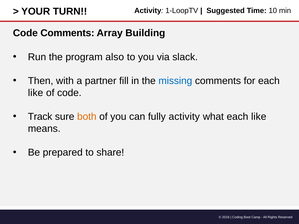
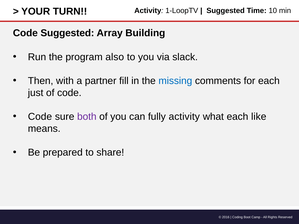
Code Comments: Comments -> Suggested
like at (36, 93): like -> just
Track at (40, 117): Track -> Code
both colour: orange -> purple
